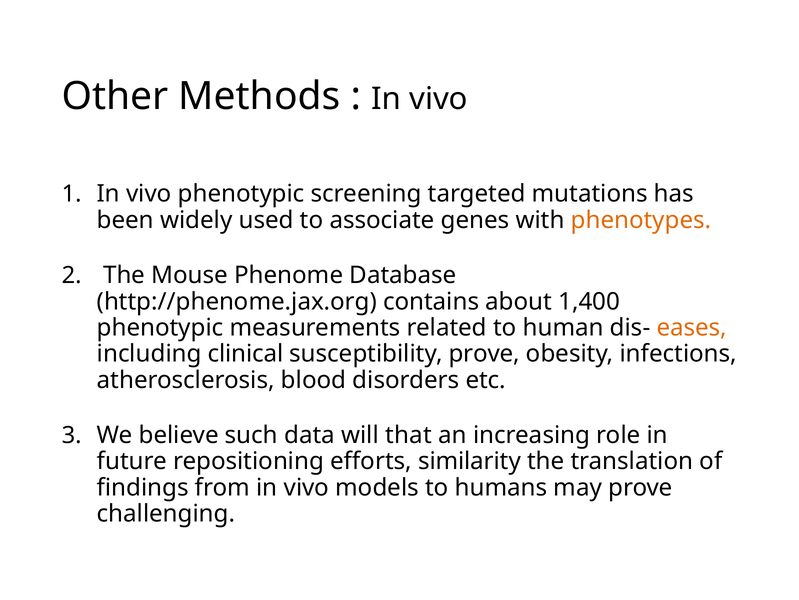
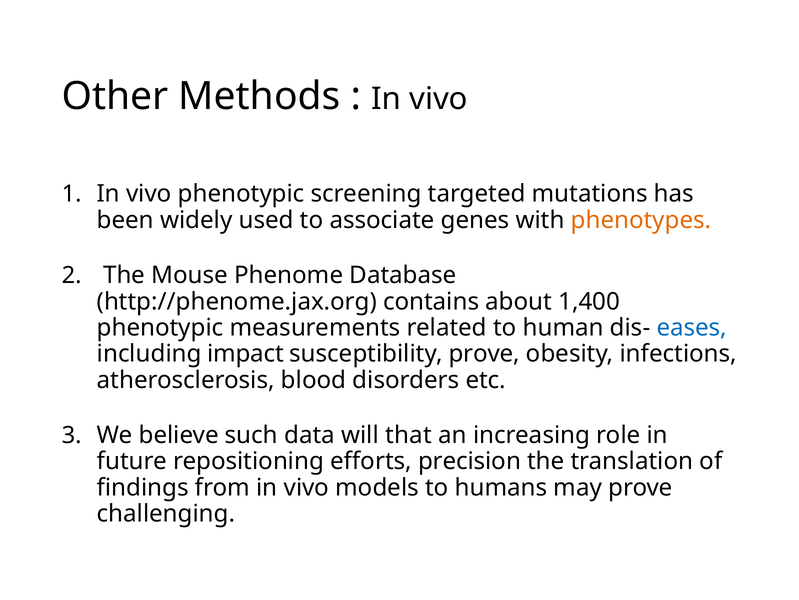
eases colour: orange -> blue
clinical: clinical -> impact
similarity: similarity -> precision
